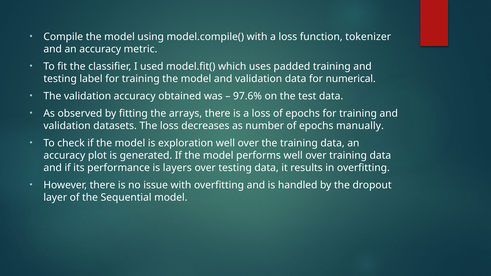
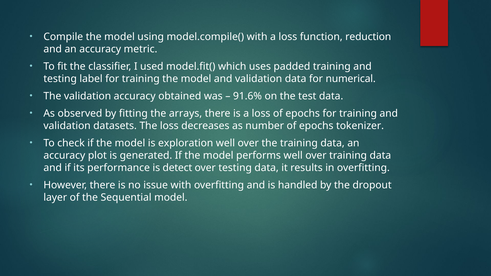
tokenizer: tokenizer -> reduction
97.6%: 97.6% -> 91.6%
manually: manually -> tokenizer
layers: layers -> detect
